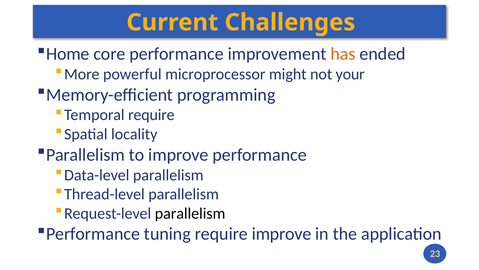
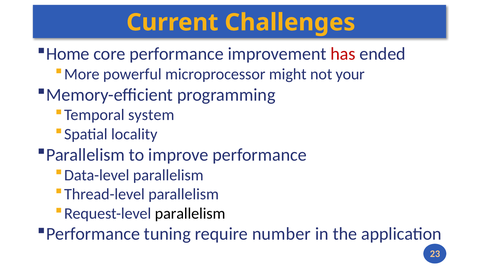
has colour: orange -> red
Temporal require: require -> system
require improve: improve -> number
